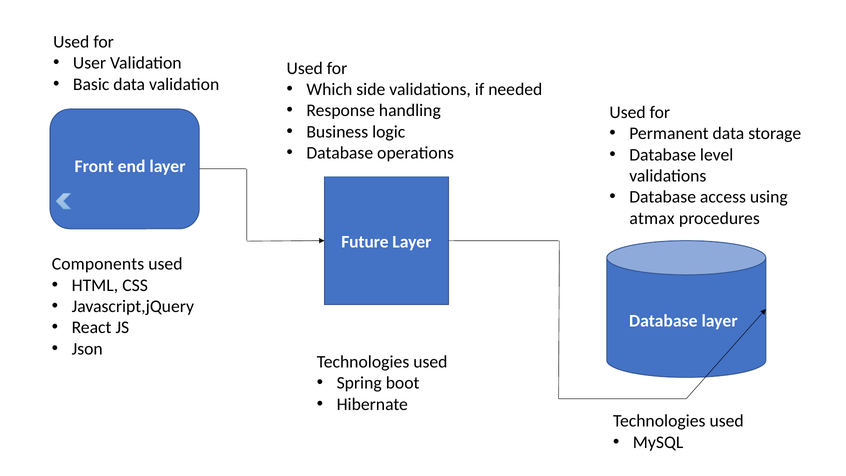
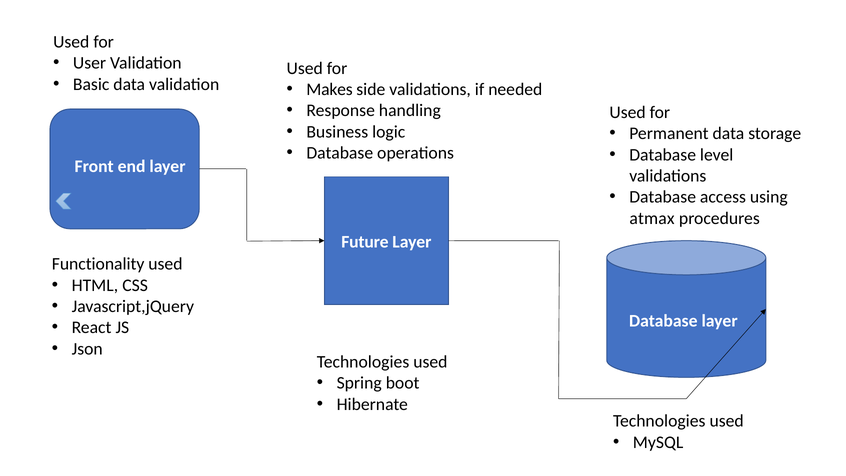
Which: Which -> Makes
Components: Components -> Functionality
